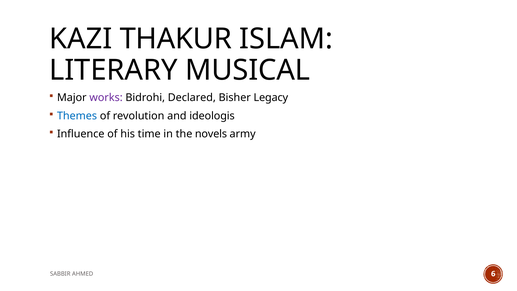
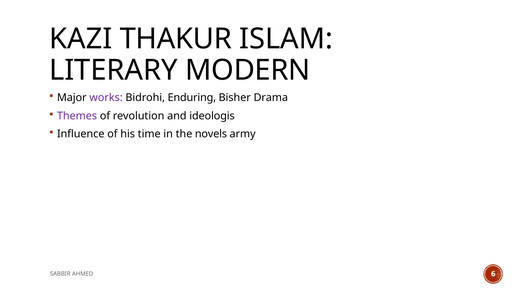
MUSICAL: MUSICAL -> MODERN
Declared: Declared -> Enduring
Legacy: Legacy -> Drama
Themes colour: blue -> purple
